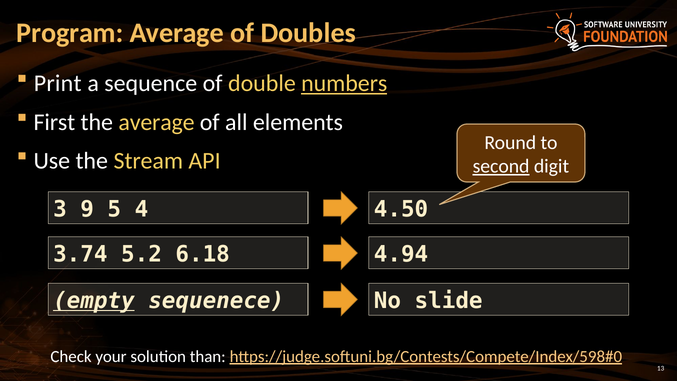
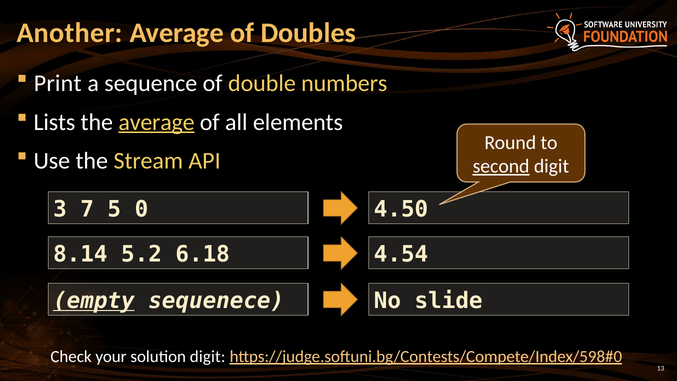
Program: Program -> Another
numbers underline: present -> none
First: First -> Lists
average at (157, 122) underline: none -> present
9: 9 -> 7
4: 4 -> 0
3.74: 3.74 -> 8.14
4.94: 4.94 -> 4.54
solution than: than -> digit
